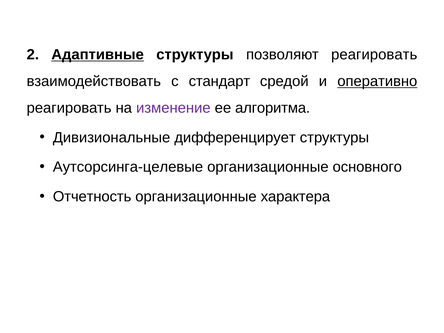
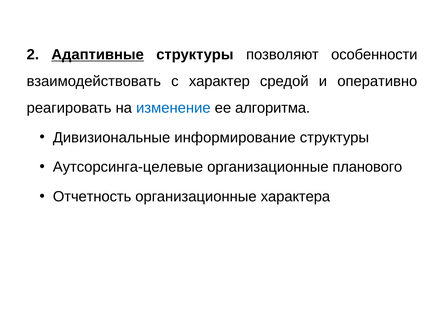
позволяют реагировать: реагировать -> особенности
стандарт: стандарт -> характер
оперативно underline: present -> none
изменение colour: purple -> blue
дифференцирует: дифференцирует -> информирование
основного: основного -> планового
